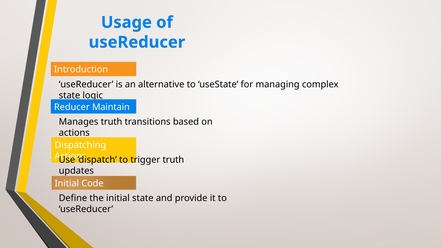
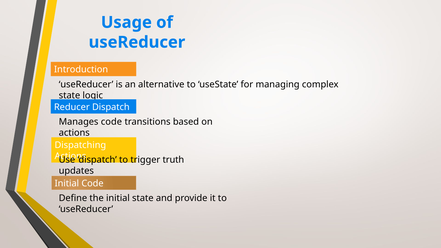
Reducer Maintain: Maintain -> Dispatch
Manages truth: truth -> code
